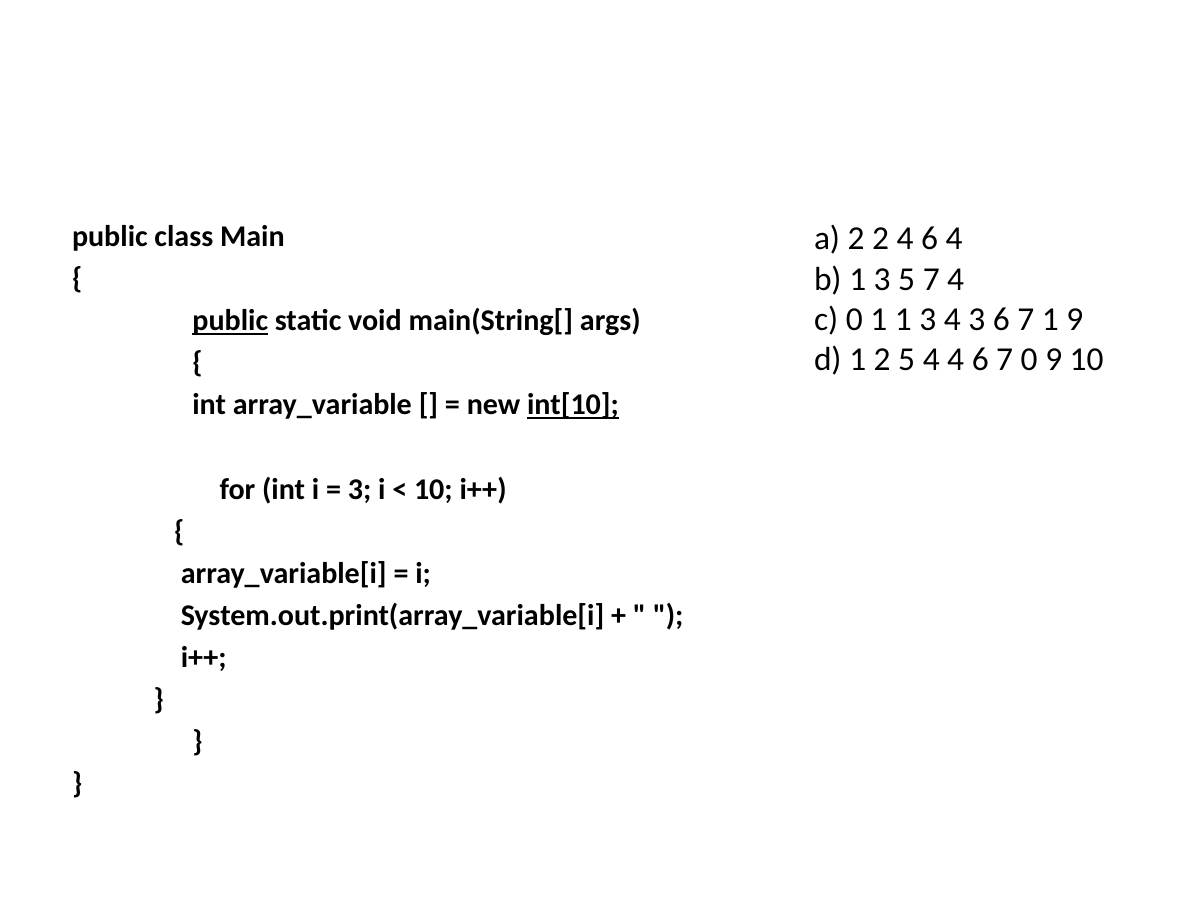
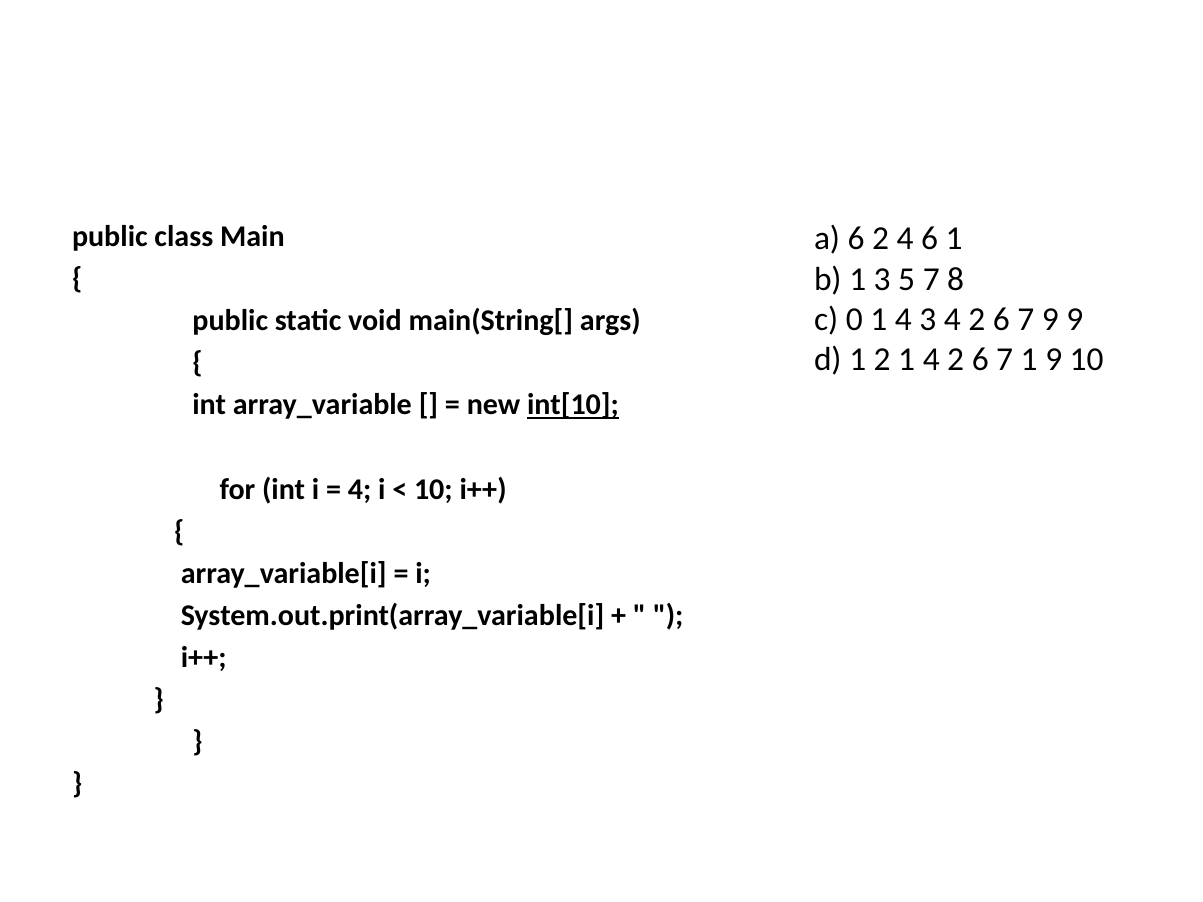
a 2: 2 -> 6
6 4: 4 -> 1
7 4: 4 -> 8
0 1 1: 1 -> 4
3 4 3: 3 -> 2
7 1: 1 -> 9
public at (230, 321) underline: present -> none
2 5: 5 -> 1
4 at (956, 359): 4 -> 2
7 0: 0 -> 1
3 at (360, 489): 3 -> 4
